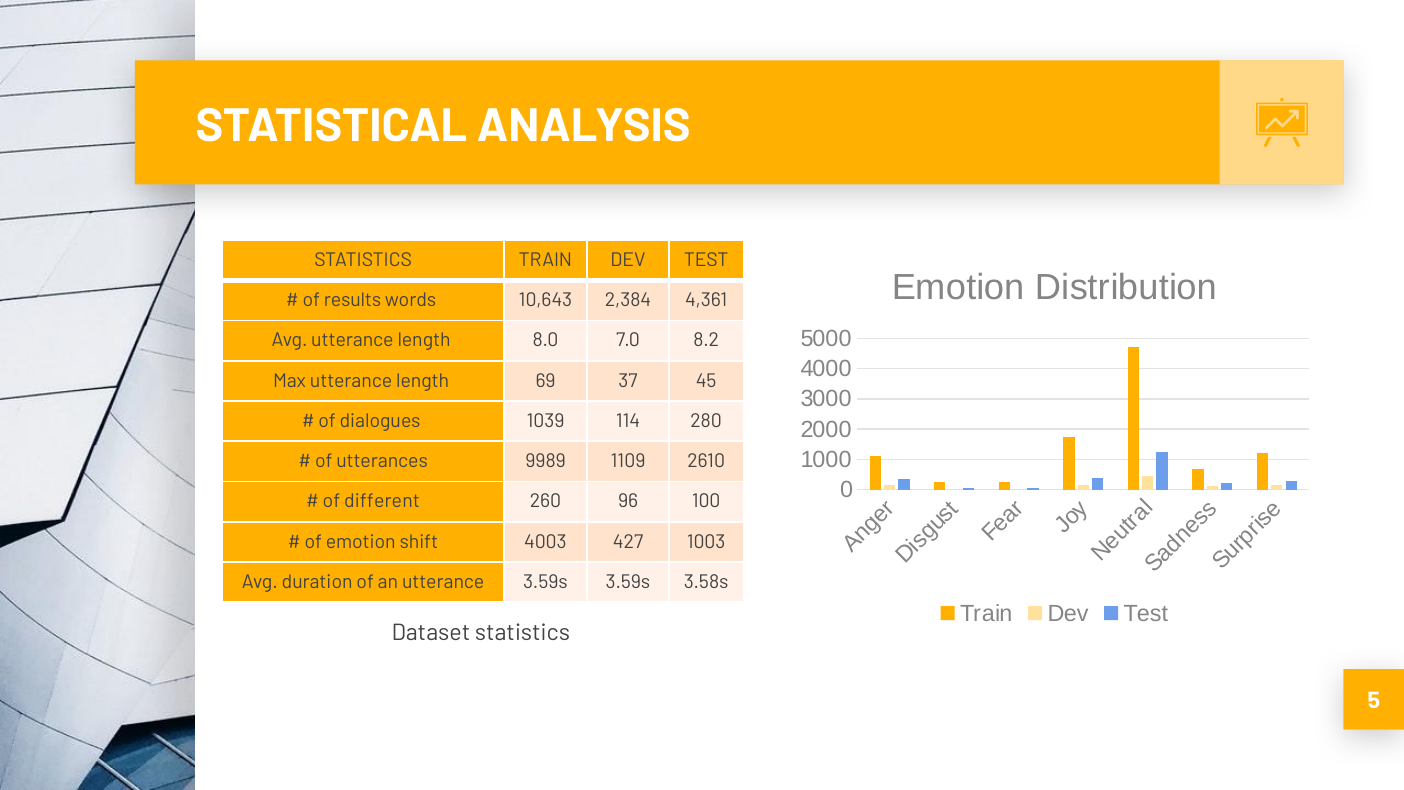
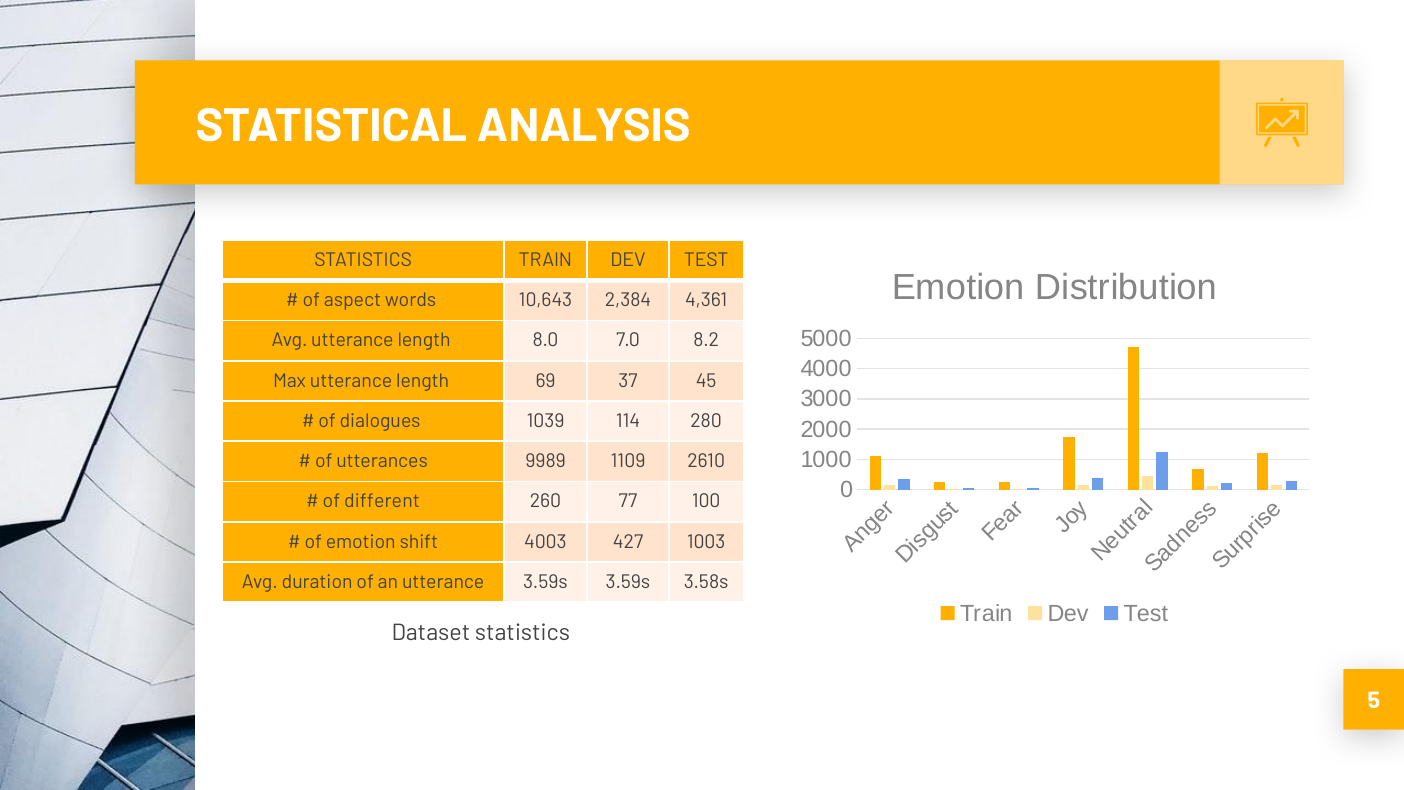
results: results -> aspect
96: 96 -> 77
